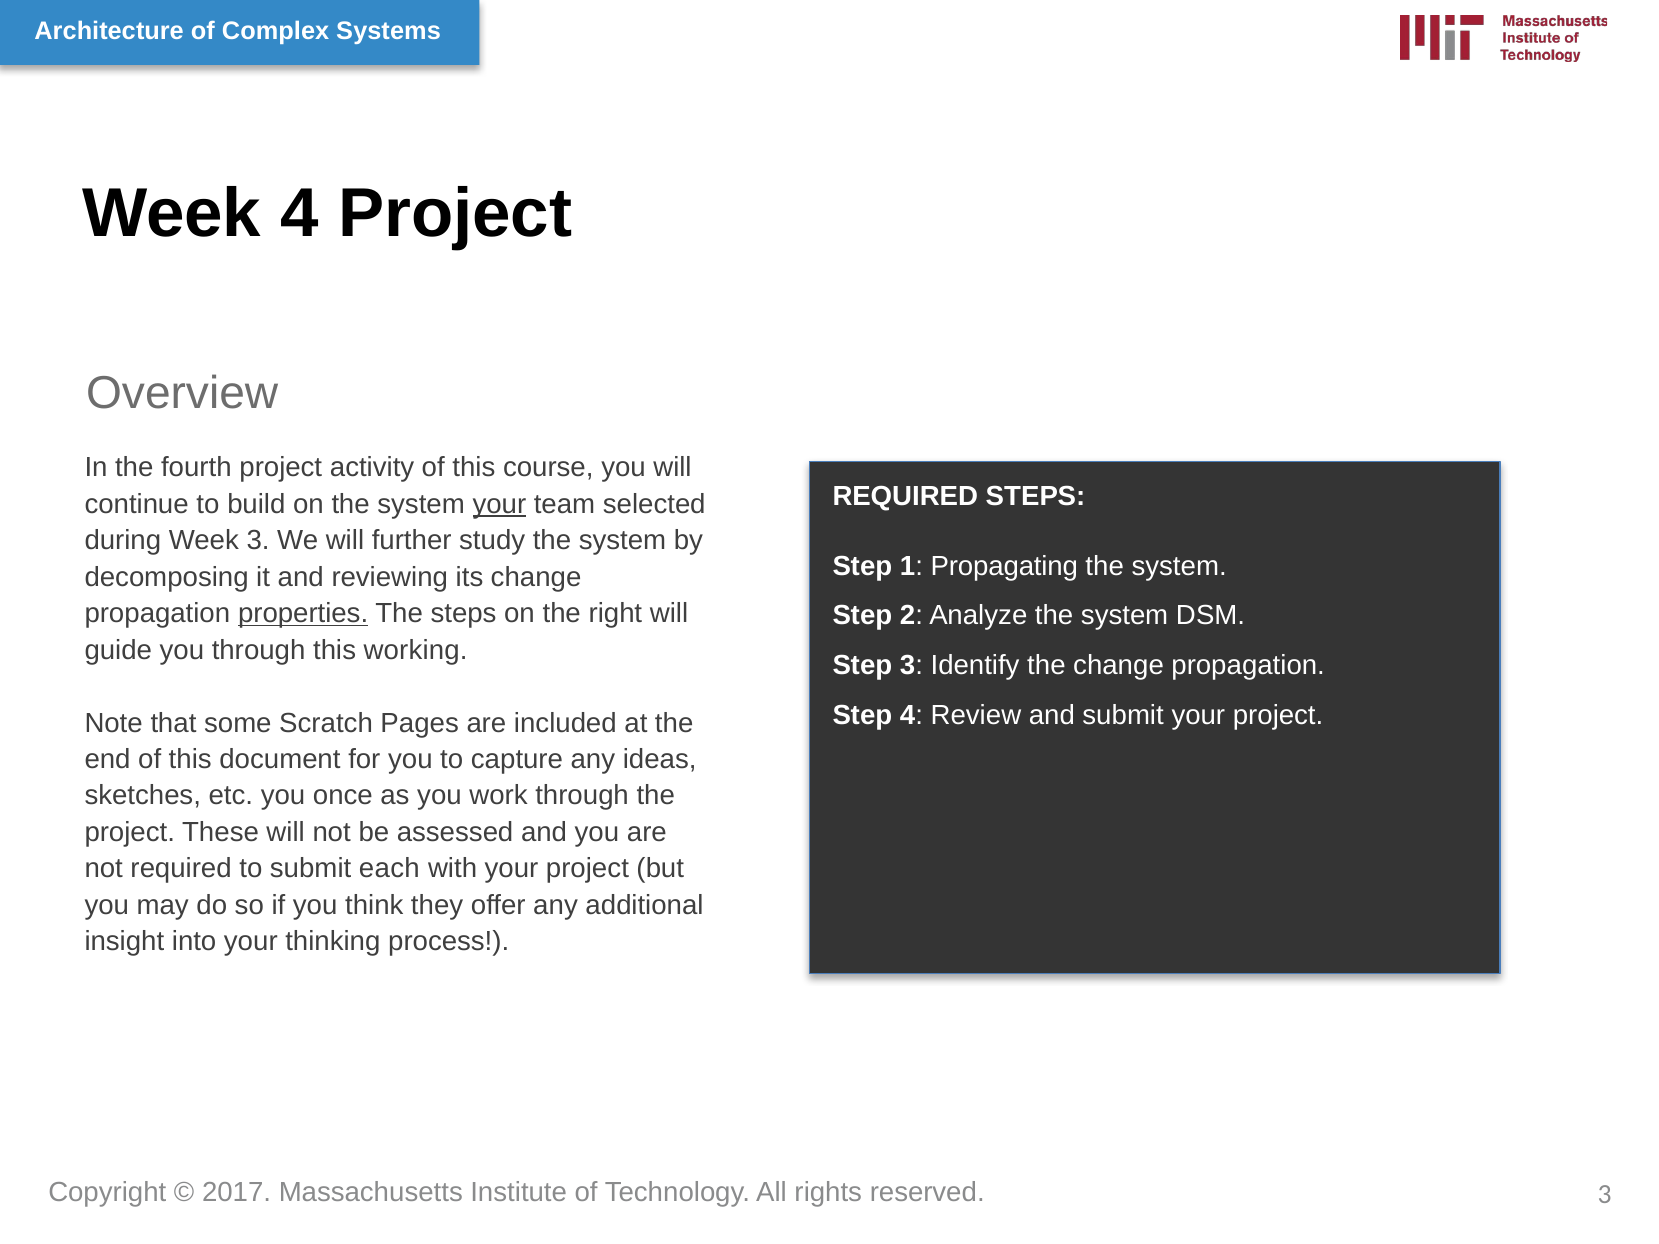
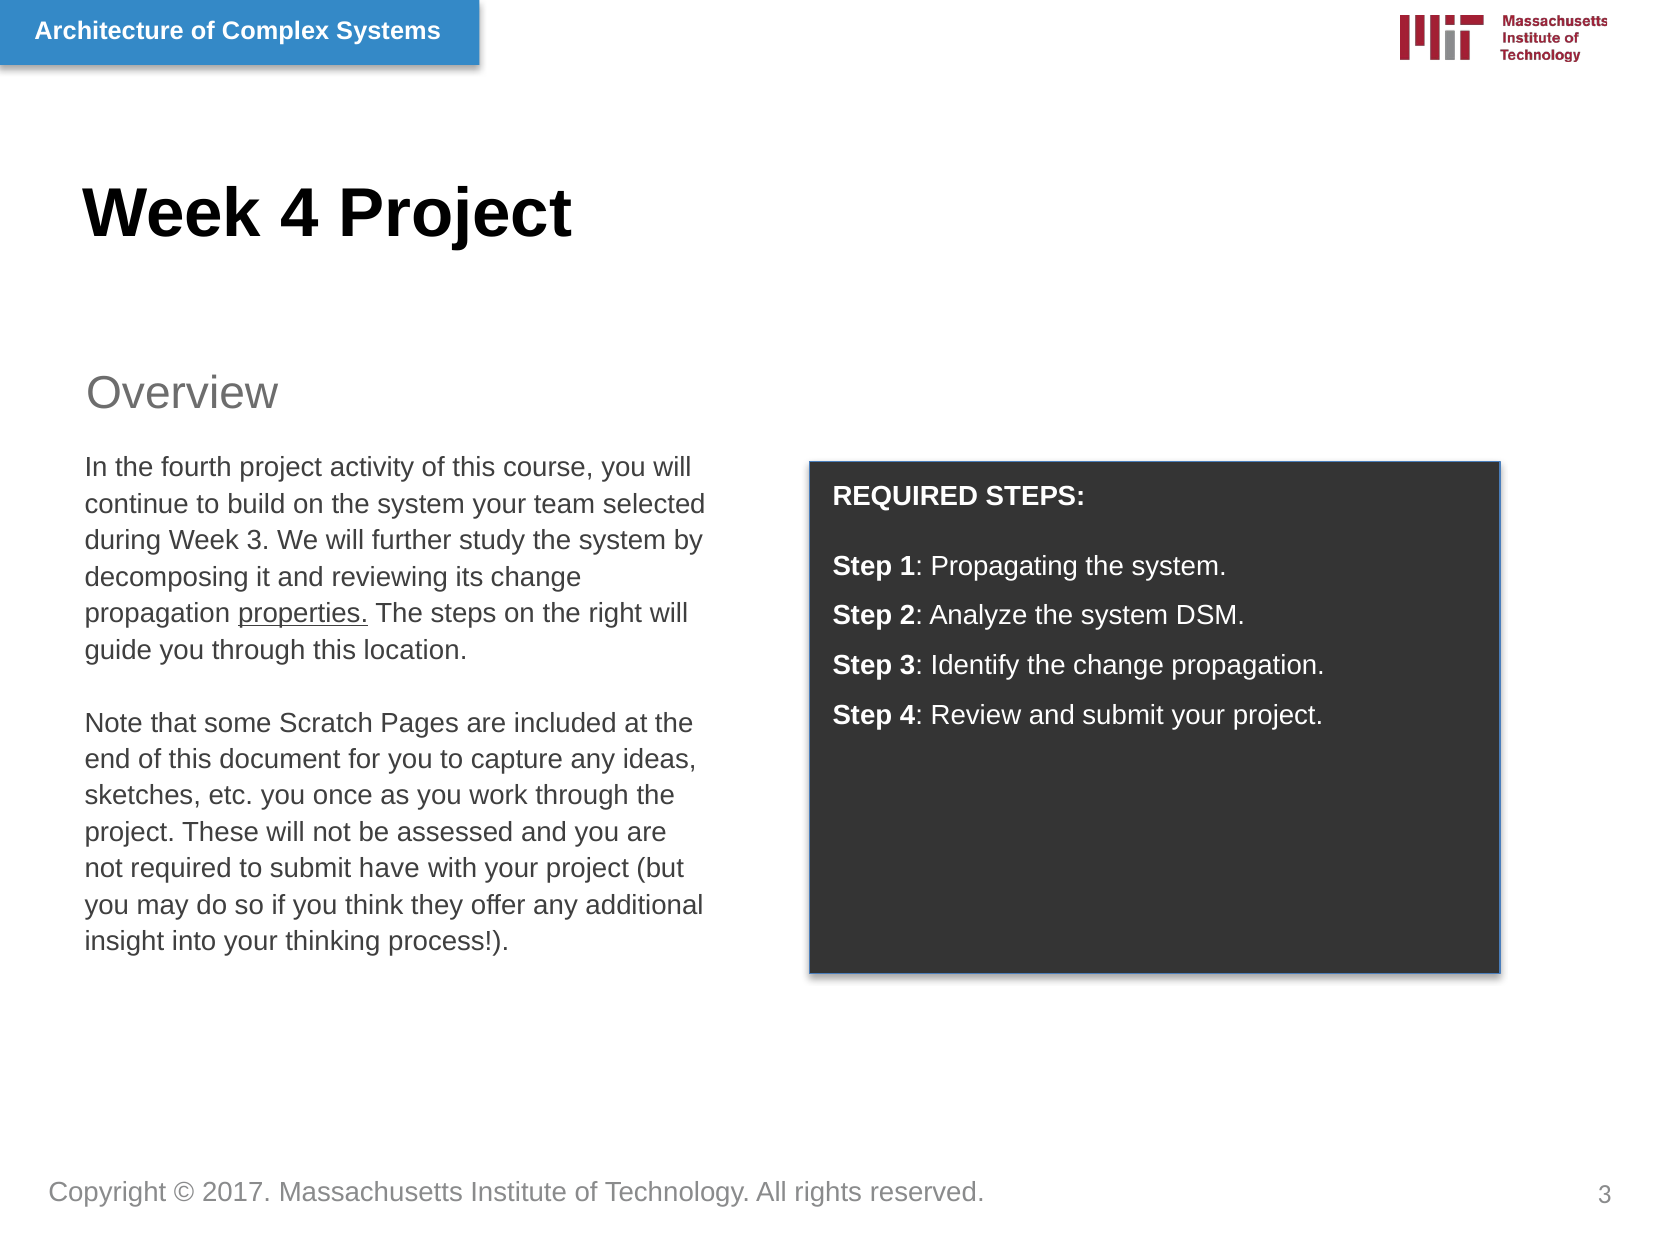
your at (499, 504) underline: present -> none
working: working -> location
each: each -> have
